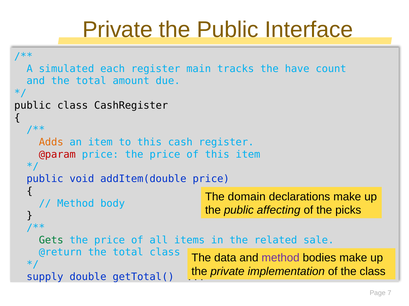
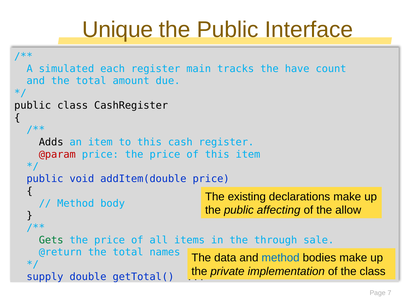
Private at (118, 30): Private -> Unique
Adds colour: orange -> black
domain: domain -> existing
picks: picks -> allow
related: related -> through
total class: class -> names
method at (281, 258) colour: purple -> blue
